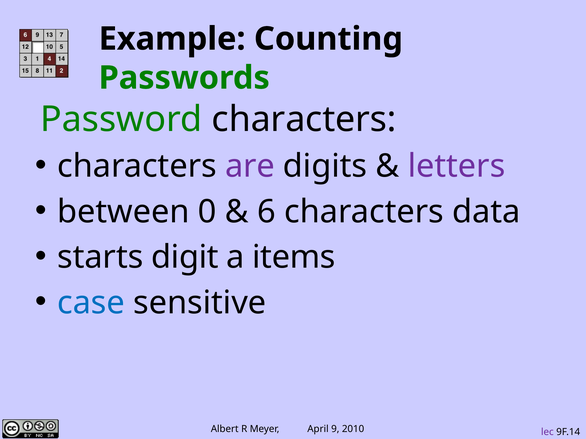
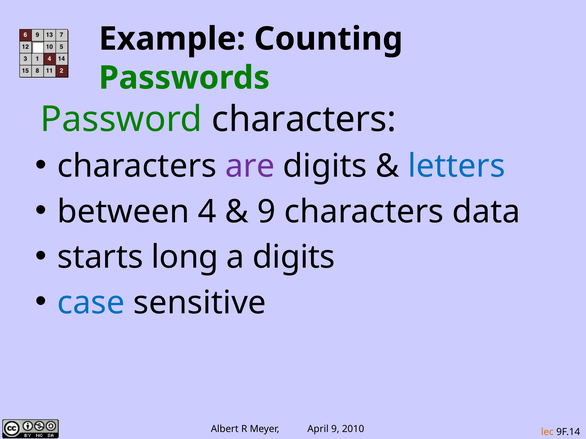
letters colour: purple -> blue
0: 0 -> 4
6 at (266, 212): 6 -> 9
digit: digit -> long
a items: items -> digits
lec colour: purple -> orange
